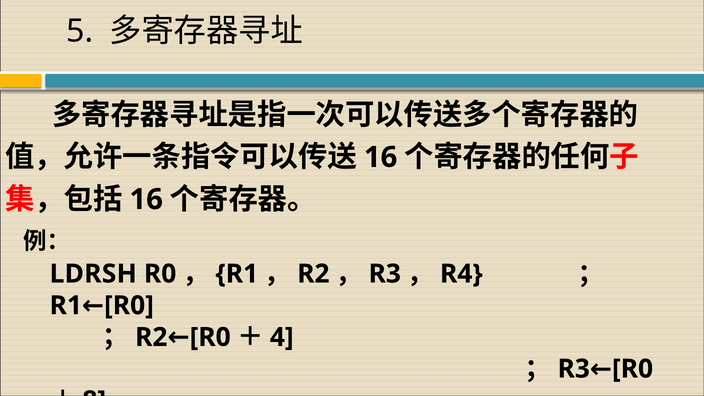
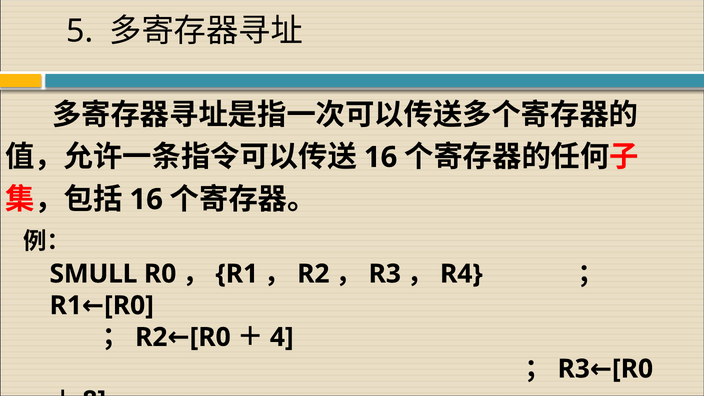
LDRSH: LDRSH -> SMULL
